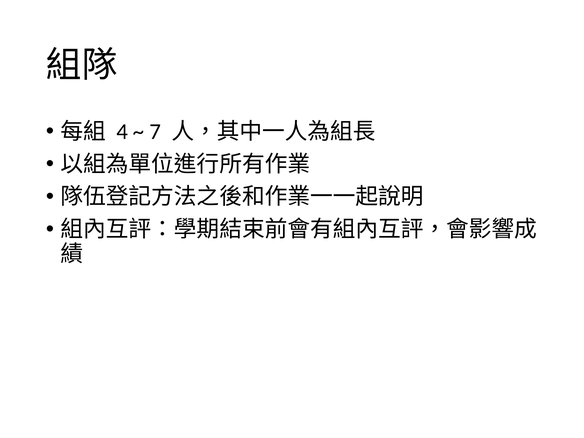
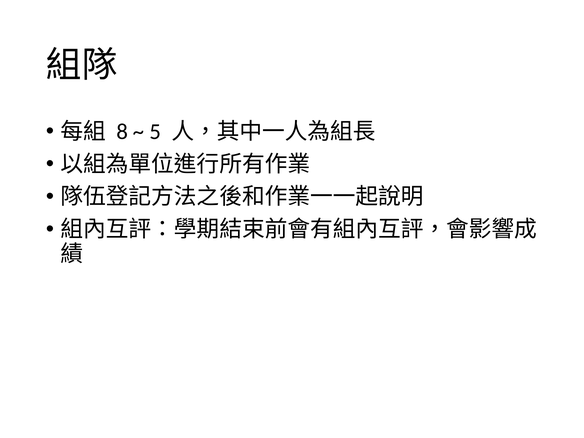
4: 4 -> 8
7: 7 -> 5
